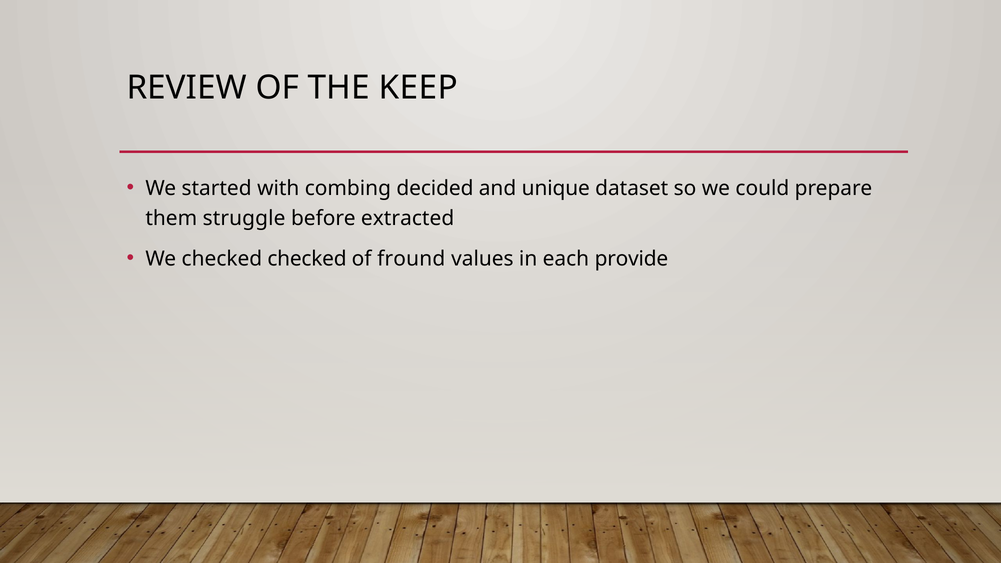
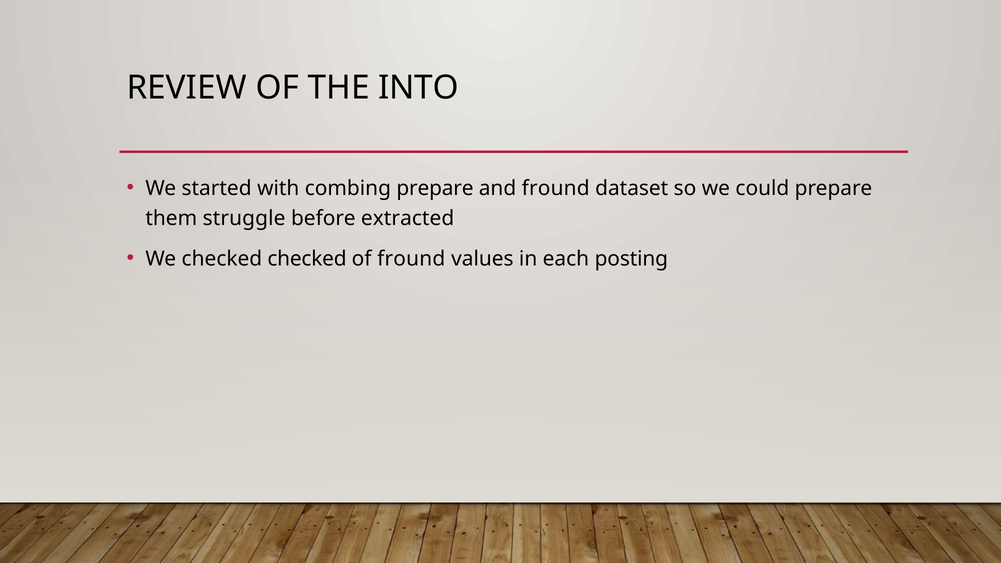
KEEP: KEEP -> INTO
combing decided: decided -> prepare
and unique: unique -> fround
provide: provide -> posting
